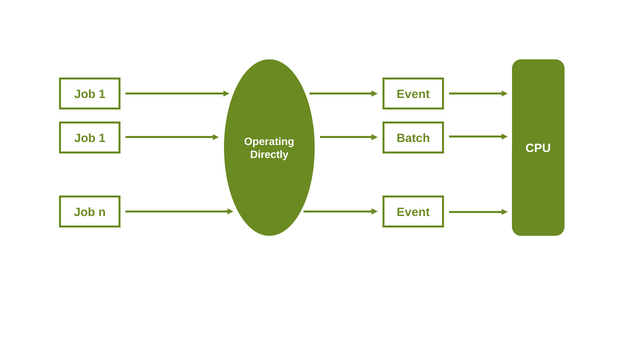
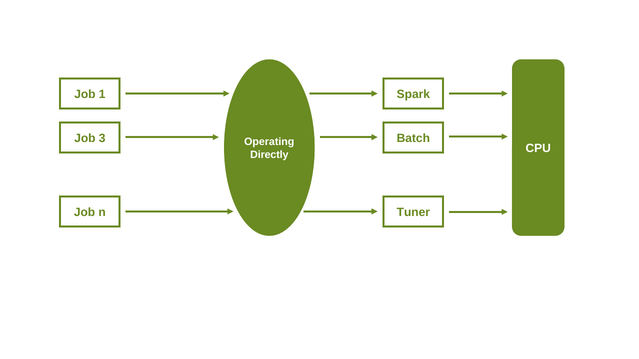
Event at (413, 94): Event -> Spark
1 at (102, 138): 1 -> 3
Event at (413, 212): Event -> Tuner
